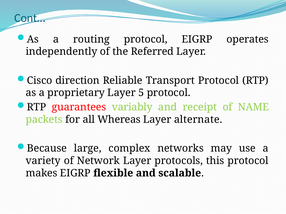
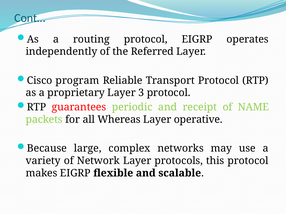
direction: direction -> program
5: 5 -> 3
variably: variably -> periodic
alternate: alternate -> operative
